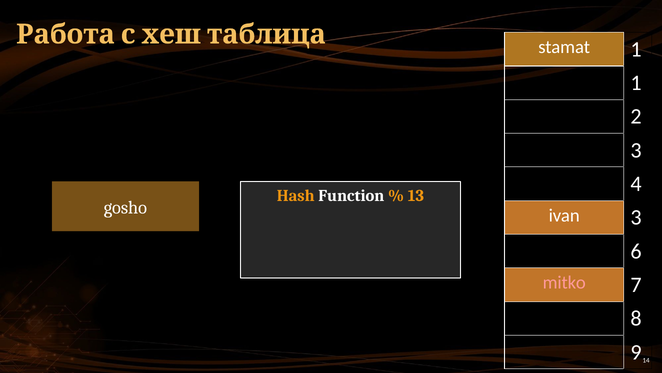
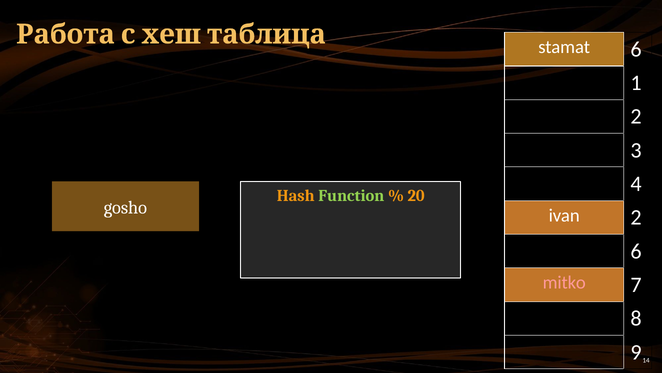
stamat 1: 1 -> 6
Function colour: white -> light green
13: 13 -> 20
ivan 3: 3 -> 2
